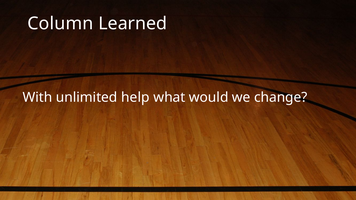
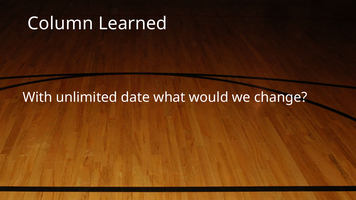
help: help -> date
